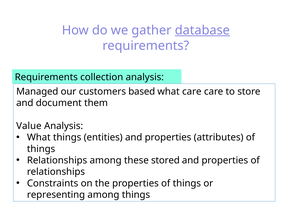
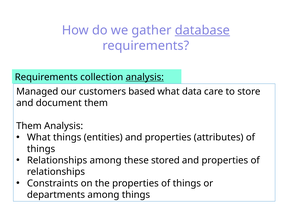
analysis at (145, 77) underline: none -> present
what care: care -> data
Value at (29, 126): Value -> Them
representing: representing -> departments
